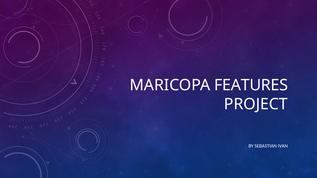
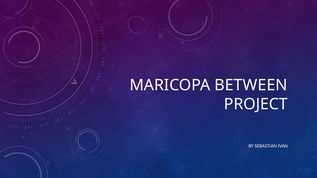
FEATURES: FEATURES -> BETWEEN
